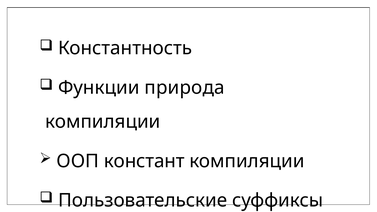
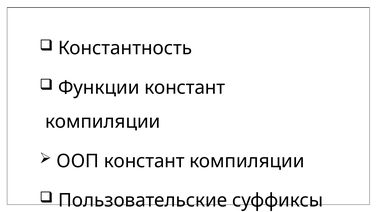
Функции природа: природа -> констант
